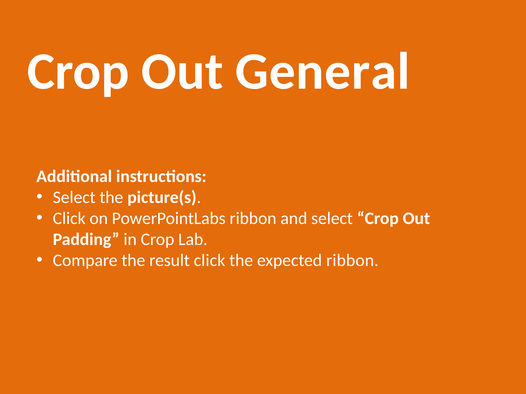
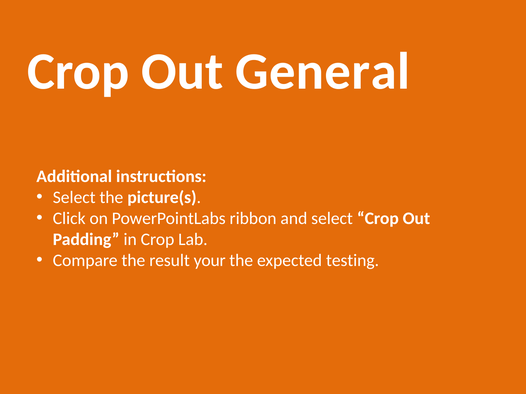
result click: click -> your
expected ribbon: ribbon -> testing
